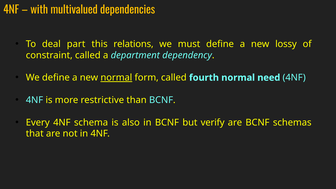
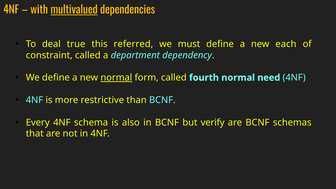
multivalued underline: none -> present
part: part -> true
relations: relations -> referred
lossy: lossy -> each
